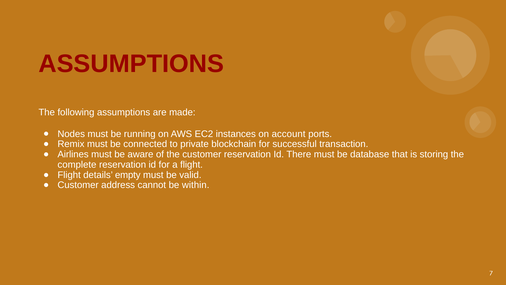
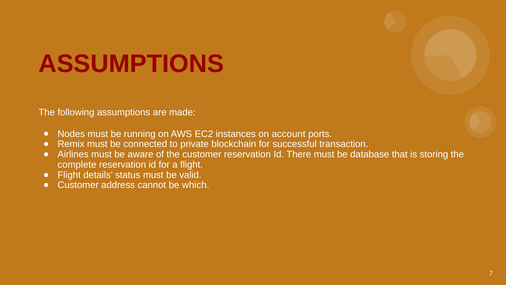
empty: empty -> status
within: within -> which
